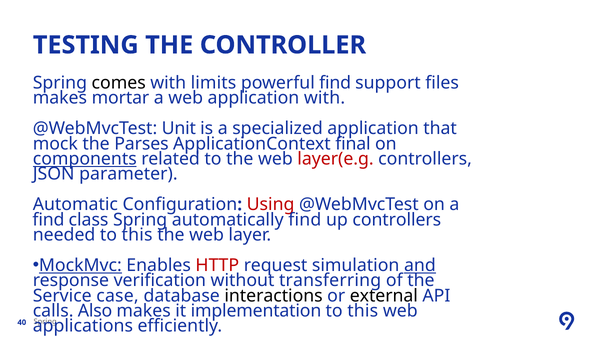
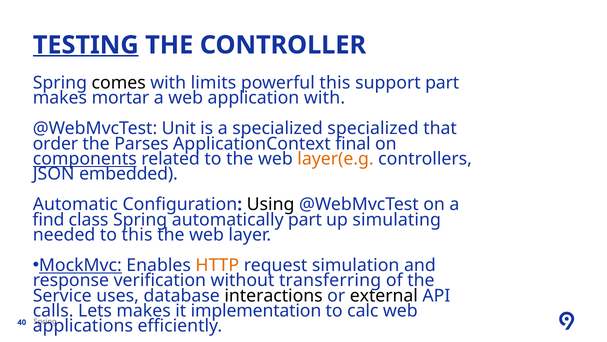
TESTING underline: none -> present
powerful find: find -> this
support files: files -> part
specialized application: application -> specialized
mock: mock -> order
layer(e.g colour: red -> orange
parameter: parameter -> embedded
Using colour: red -> black
automatically find: find -> part
up controllers: controllers -> simulating
HTTP colour: red -> orange
and underline: present -> none
case: case -> uses
Also: Also -> Lets
this at (363, 310): this -> calc
